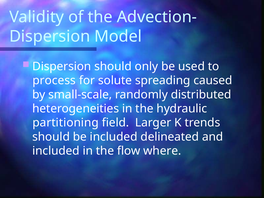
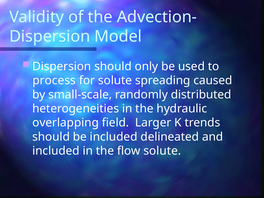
partitioning: partitioning -> overlapping
flow where: where -> solute
